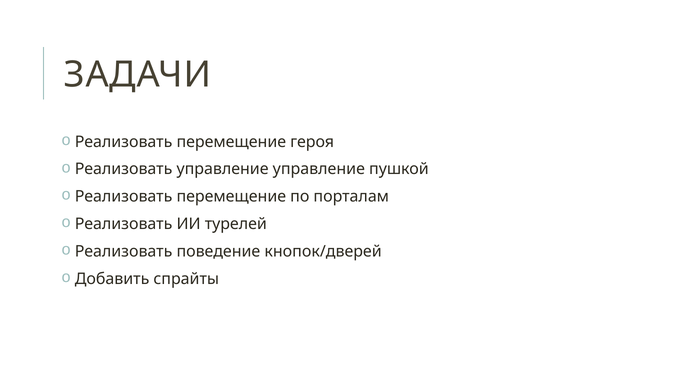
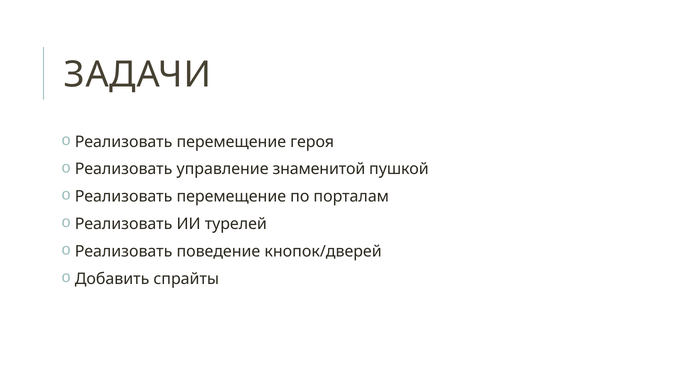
управление управление: управление -> знаменитой
